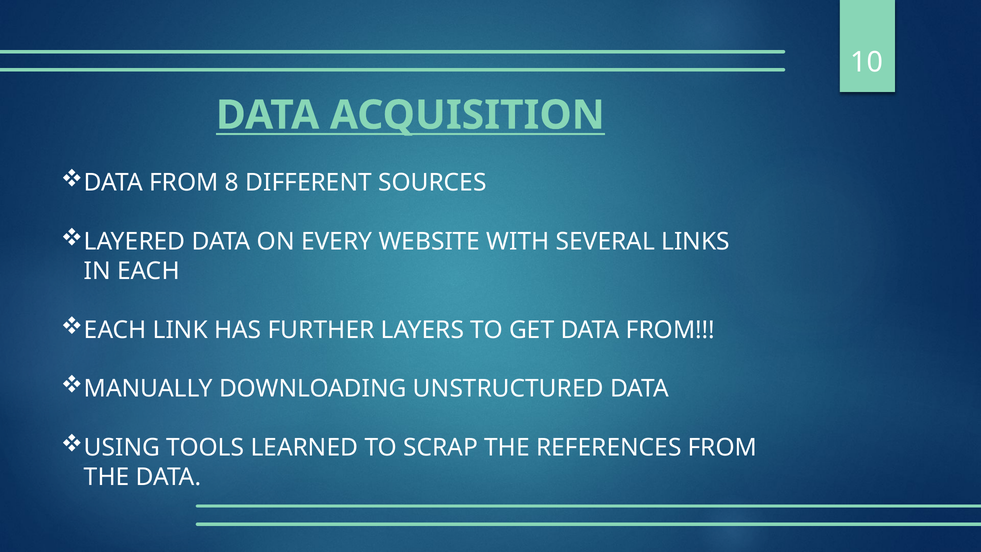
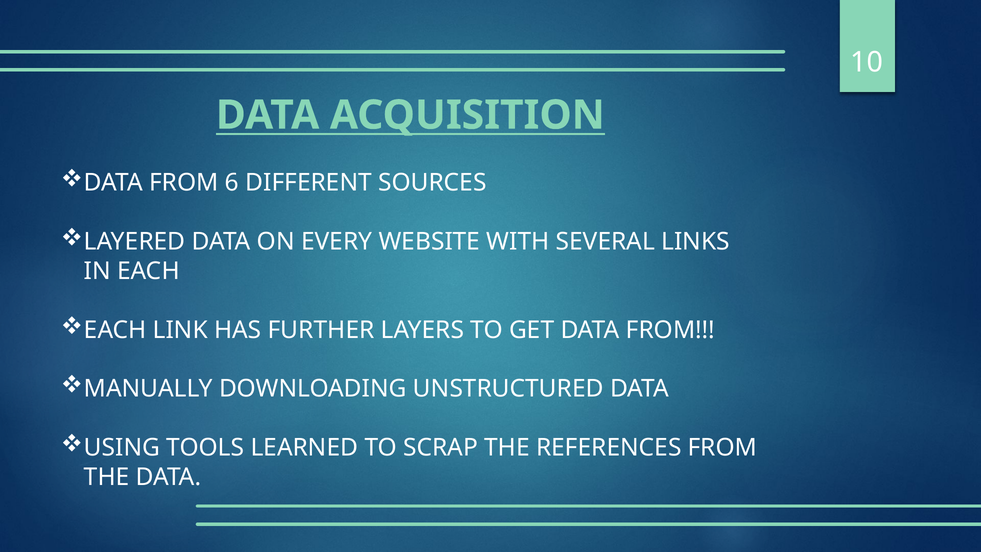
8: 8 -> 6
